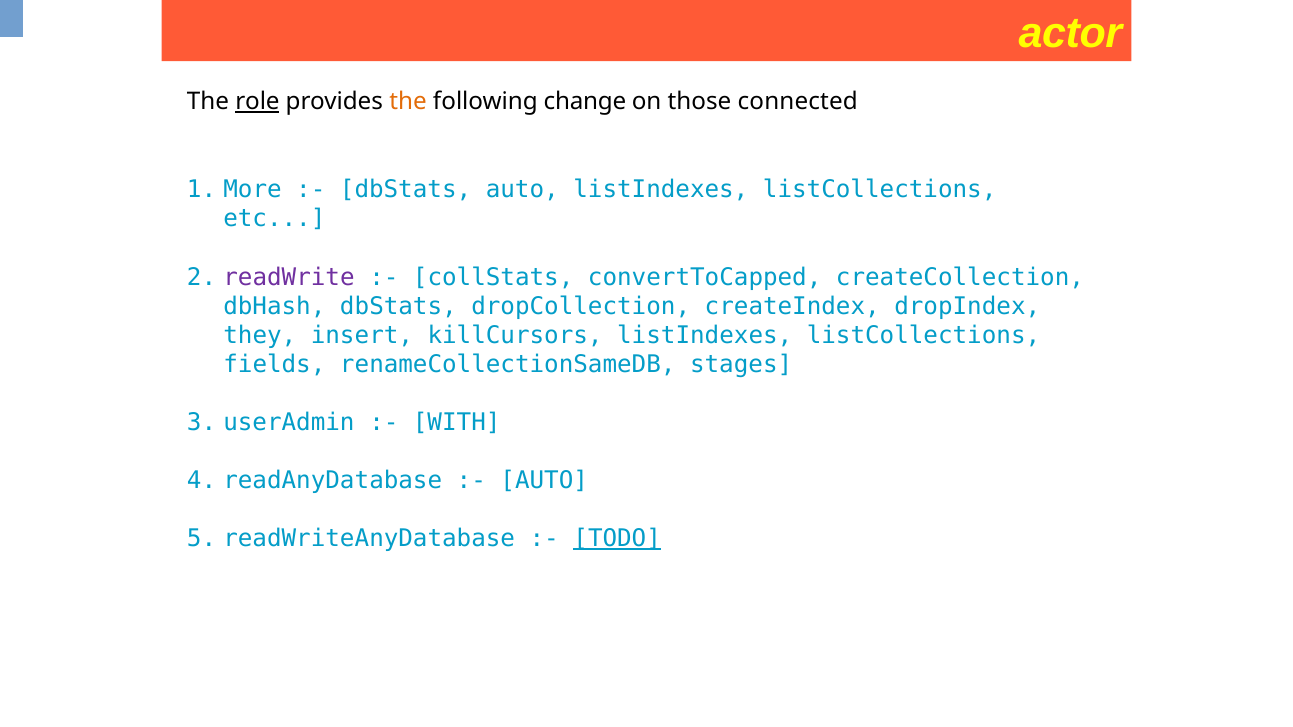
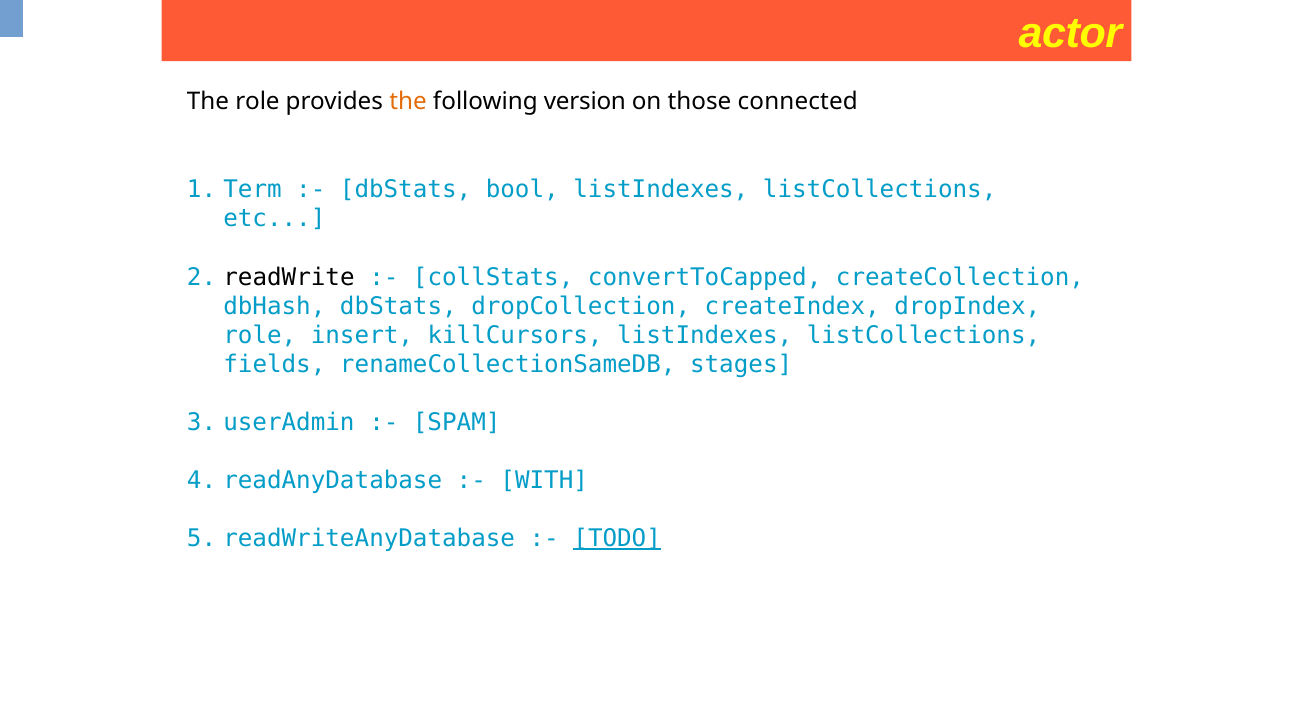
role at (257, 102) underline: present -> none
change: change -> version
More: More -> Term
dbStats auto: auto -> bool
readWrite colour: purple -> black
they at (260, 335): they -> role
WITH: WITH -> SPAM
AUTO at (544, 481): AUTO -> WITH
